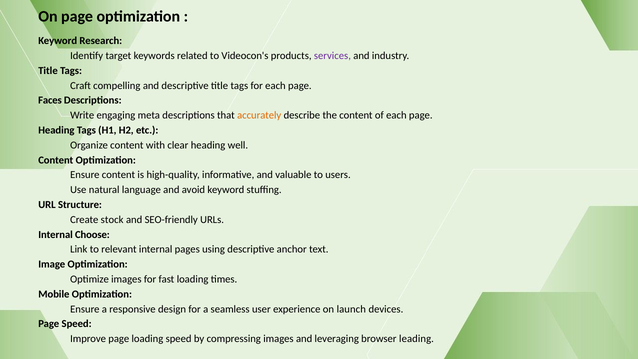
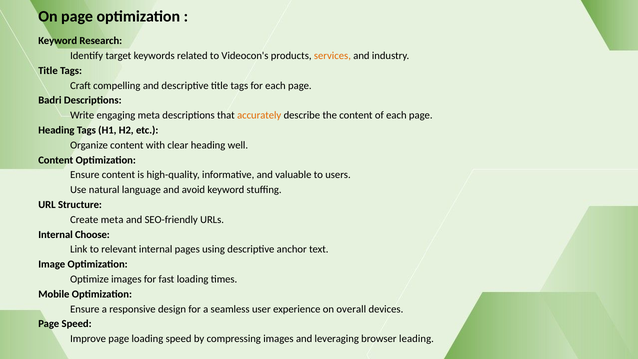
services colour: purple -> orange
Faces: Faces -> Badri
Create stock: stock -> meta
launch: launch -> overall
